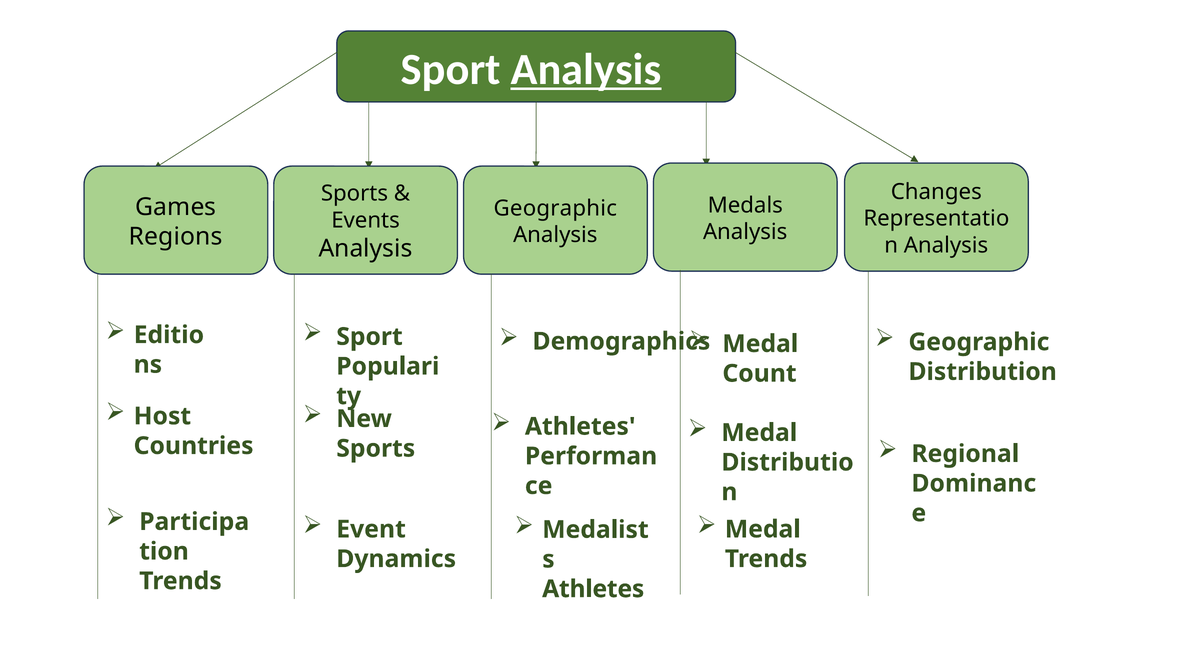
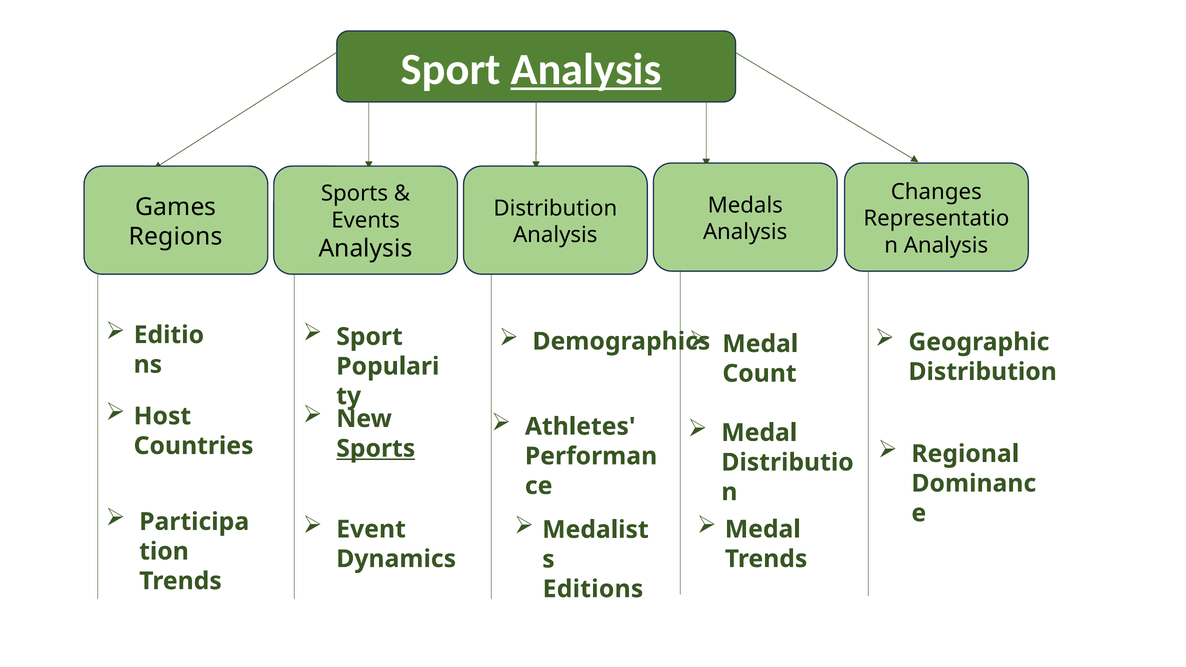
Geographic at (555, 208): Geographic -> Distribution
Sports at (376, 449) underline: none -> present
Athletes at (593, 589): Athletes -> Editions
